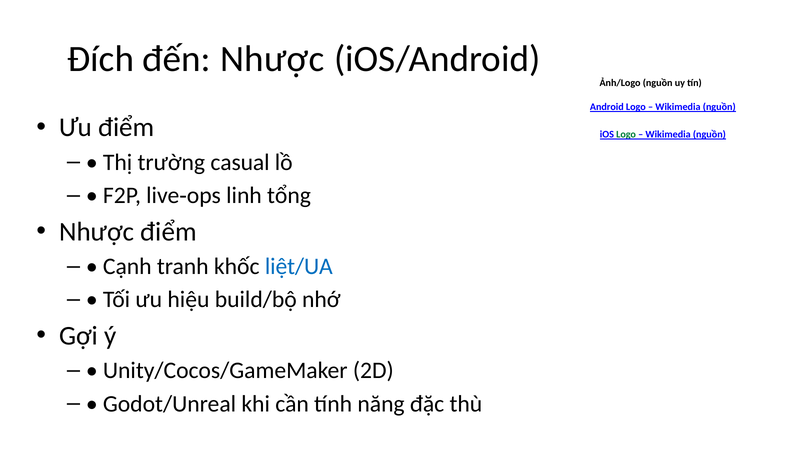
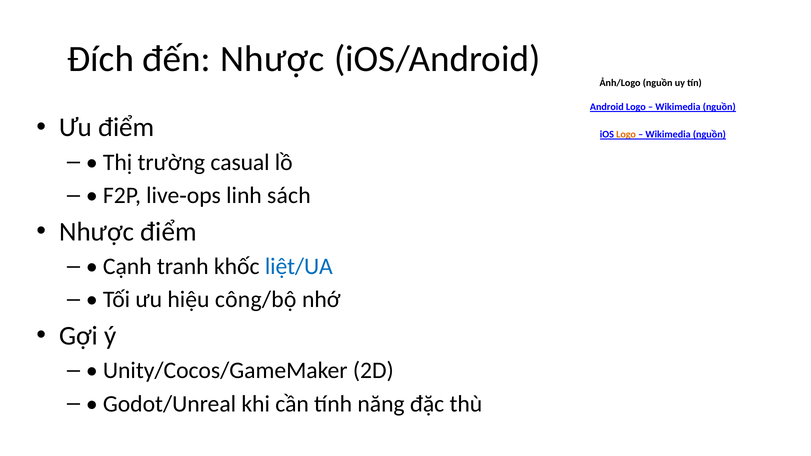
Logo at (626, 134) colour: green -> orange
tổng: tổng -> sách
build/bộ: build/bộ -> công/bộ
